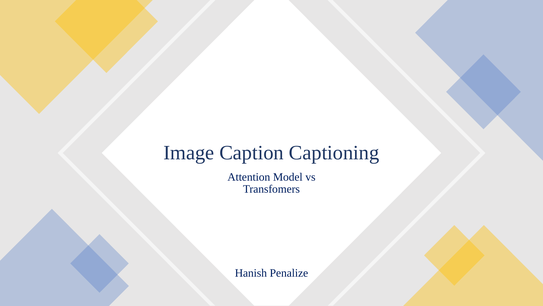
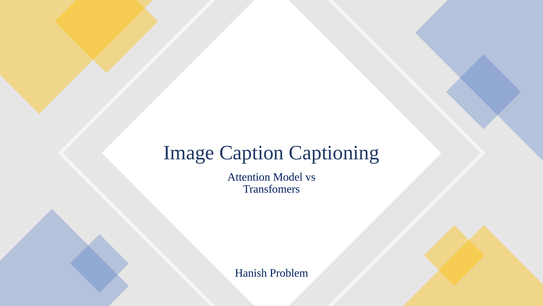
Penalize: Penalize -> Problem
